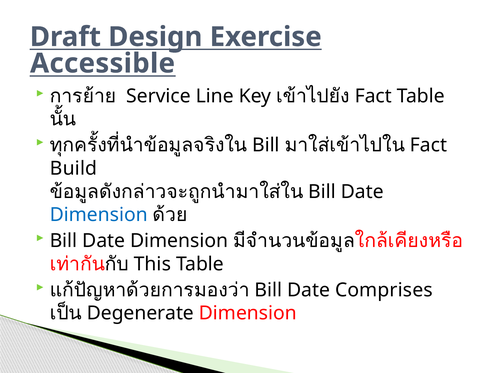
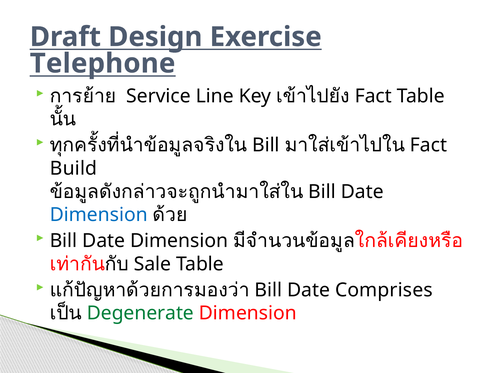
Accessible: Accessible -> Telephone
This: This -> Sale
Degenerate colour: black -> green
